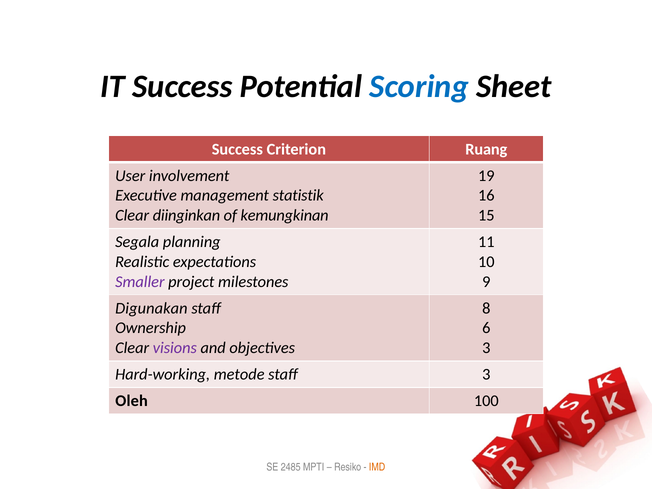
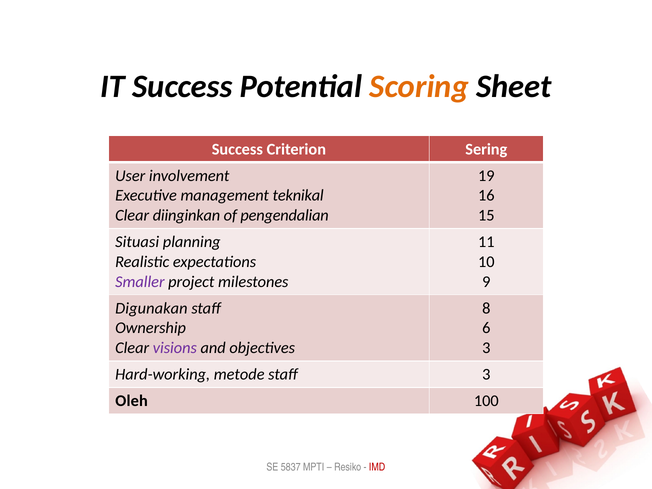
Scoring colour: blue -> orange
Ruang: Ruang -> Sering
statistik: statistik -> teknikal
kemungkinan: kemungkinan -> pengendalian
Segala: Segala -> Situasi
2485: 2485 -> 5837
IMD colour: orange -> red
